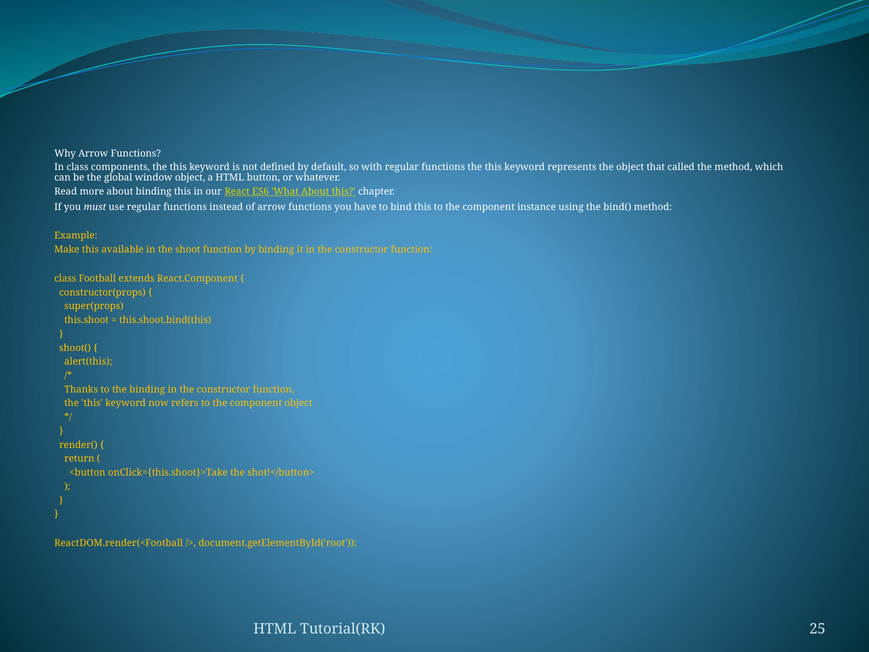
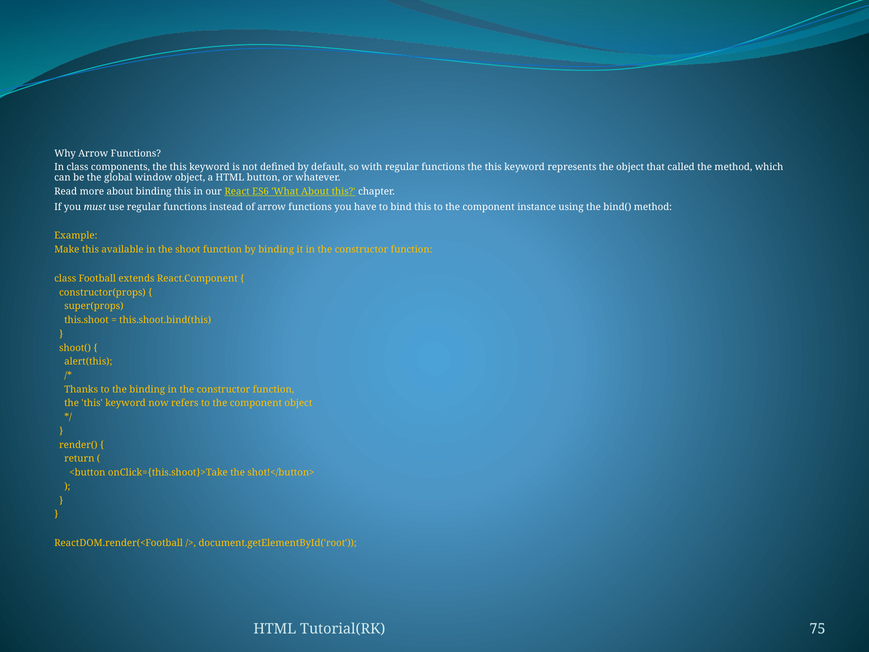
25: 25 -> 75
